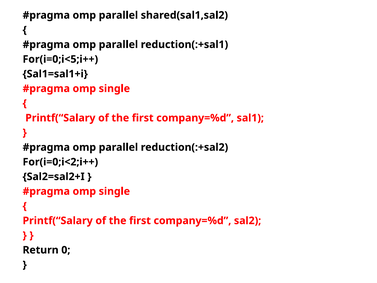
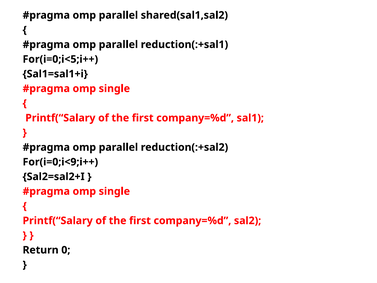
For(i=0;i<2;i++: For(i=0;i<2;i++ -> For(i=0;i<9;i++
